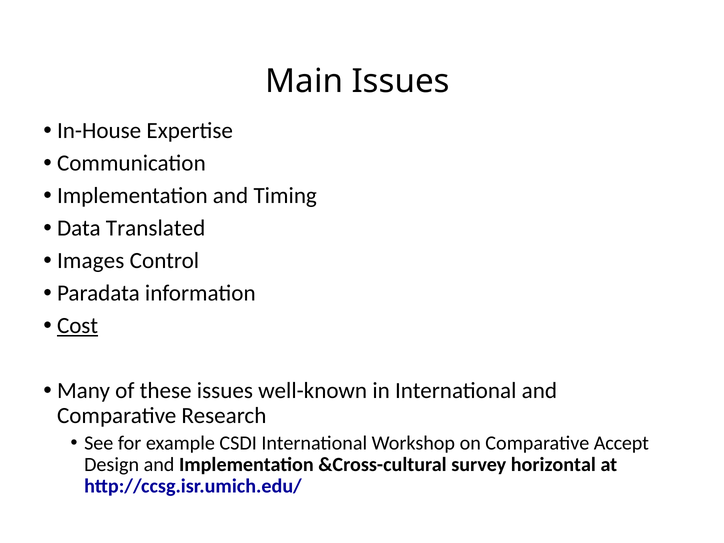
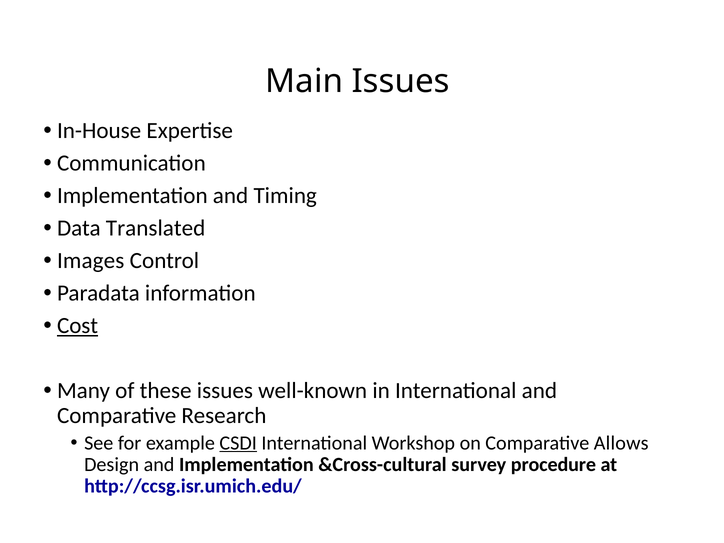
CSDI underline: none -> present
Accept: Accept -> Allows
horizontal: horizontal -> procedure
